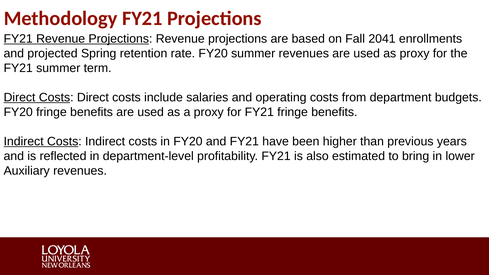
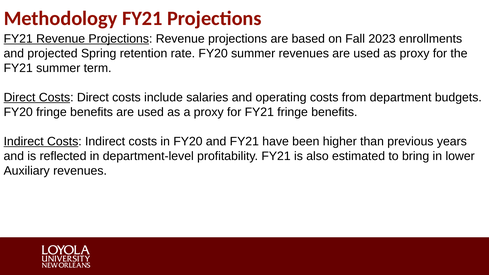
2041: 2041 -> 2023
